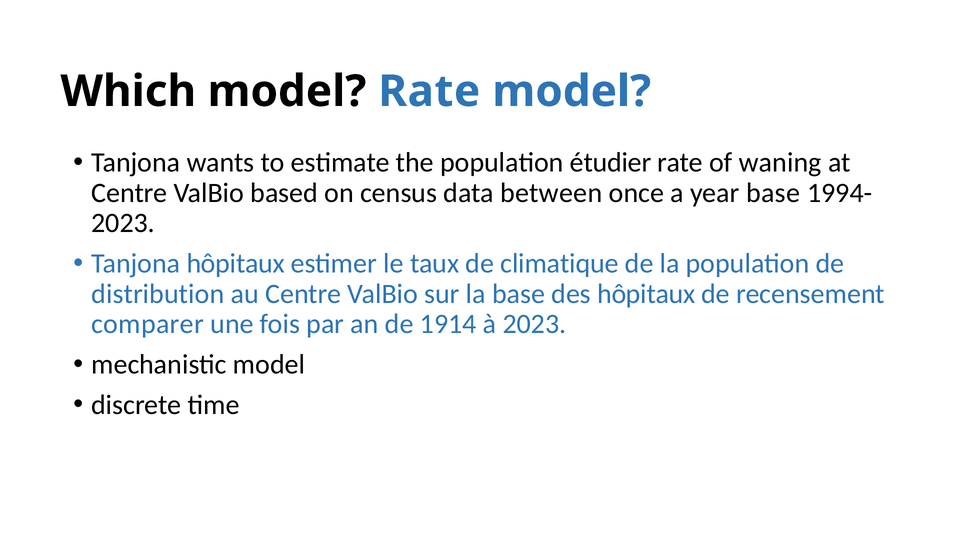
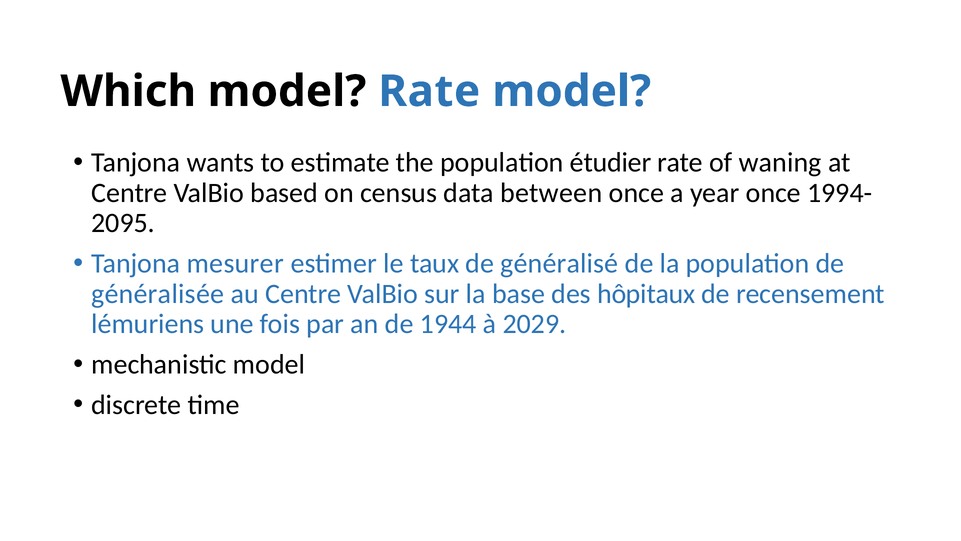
year base: base -> once
2023 at (123, 223): 2023 -> 2095
Tanjona hôpitaux: hôpitaux -> mesurer
climatique: climatique -> généralisé
distribution: distribution -> généralisée
comparer: comparer -> lémuriens
1914: 1914 -> 1944
à 2023: 2023 -> 2029
